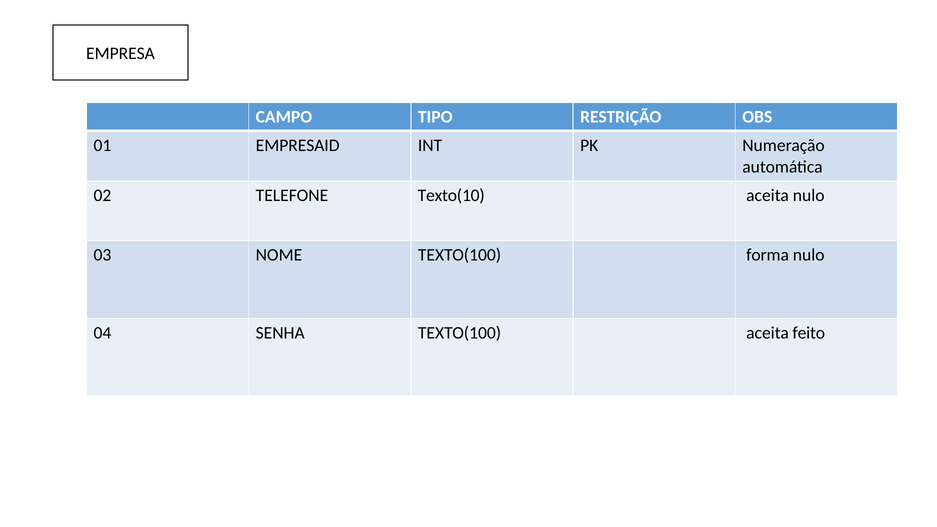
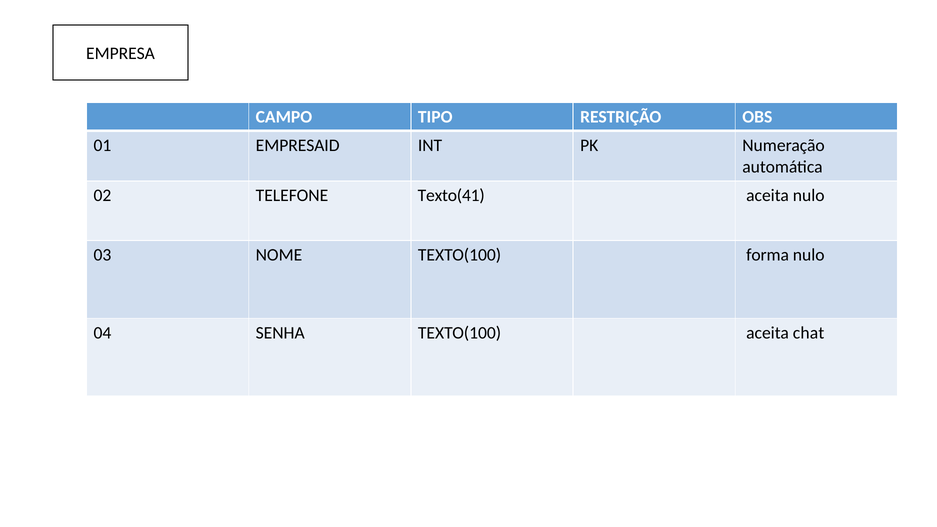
Texto(10: Texto(10 -> Texto(41
feito: feito -> chat
